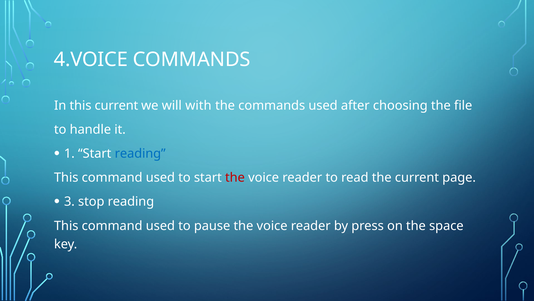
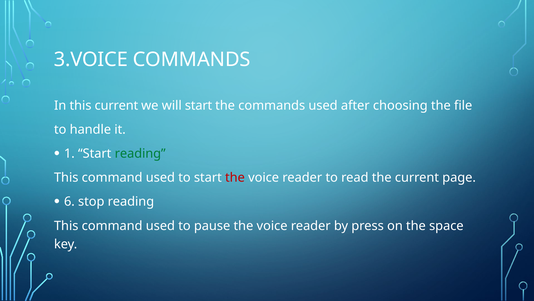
4.VOICE: 4.VOICE -> 3.VOICE
will with: with -> start
reading at (140, 153) colour: blue -> green
3: 3 -> 6
